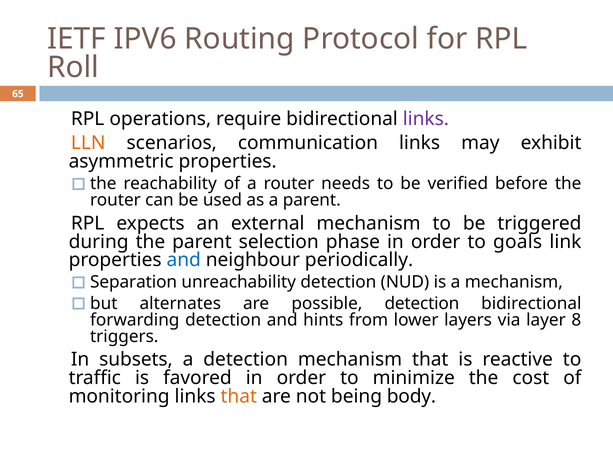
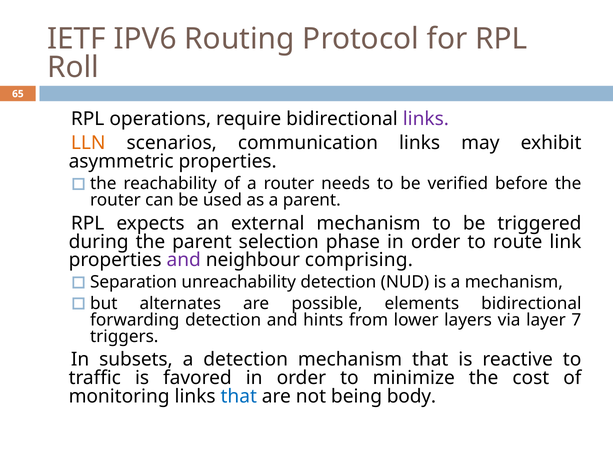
goals: goals -> route
and at (184, 260) colour: blue -> purple
periodically: periodically -> comprising
possible detection: detection -> elements
8: 8 -> 7
that at (239, 396) colour: orange -> blue
